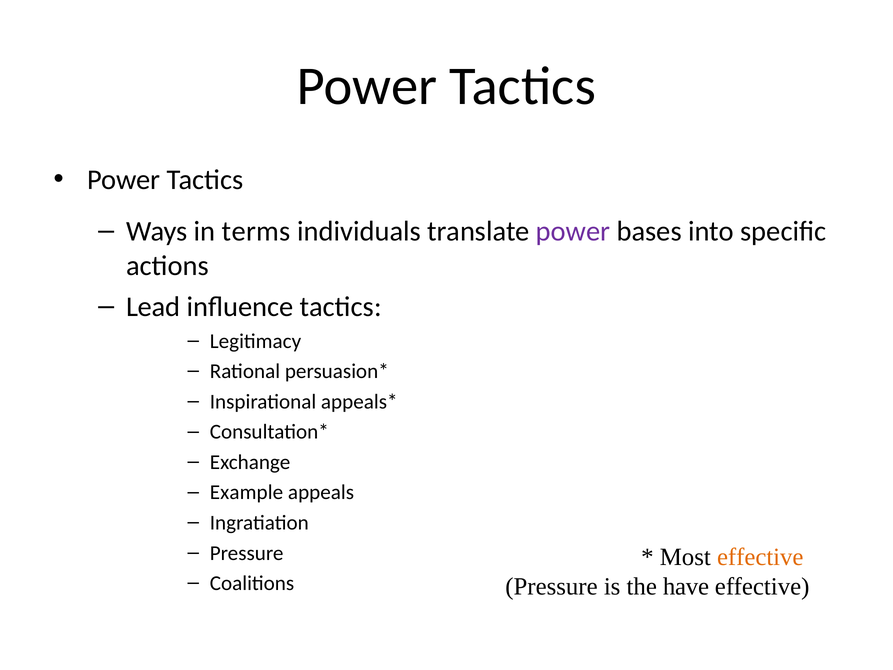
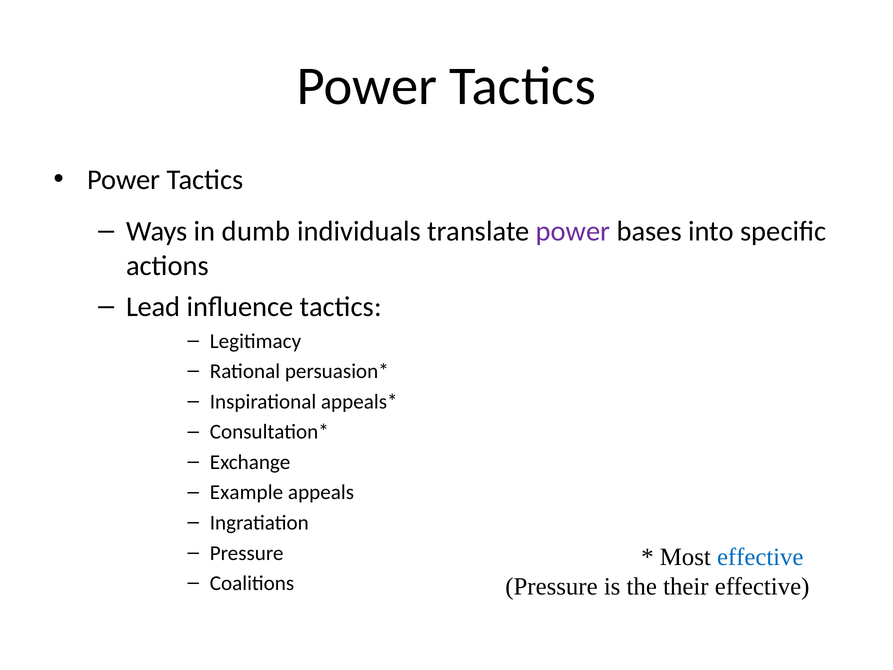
terms: terms -> dumb
effective at (760, 557) colour: orange -> blue
have: have -> their
